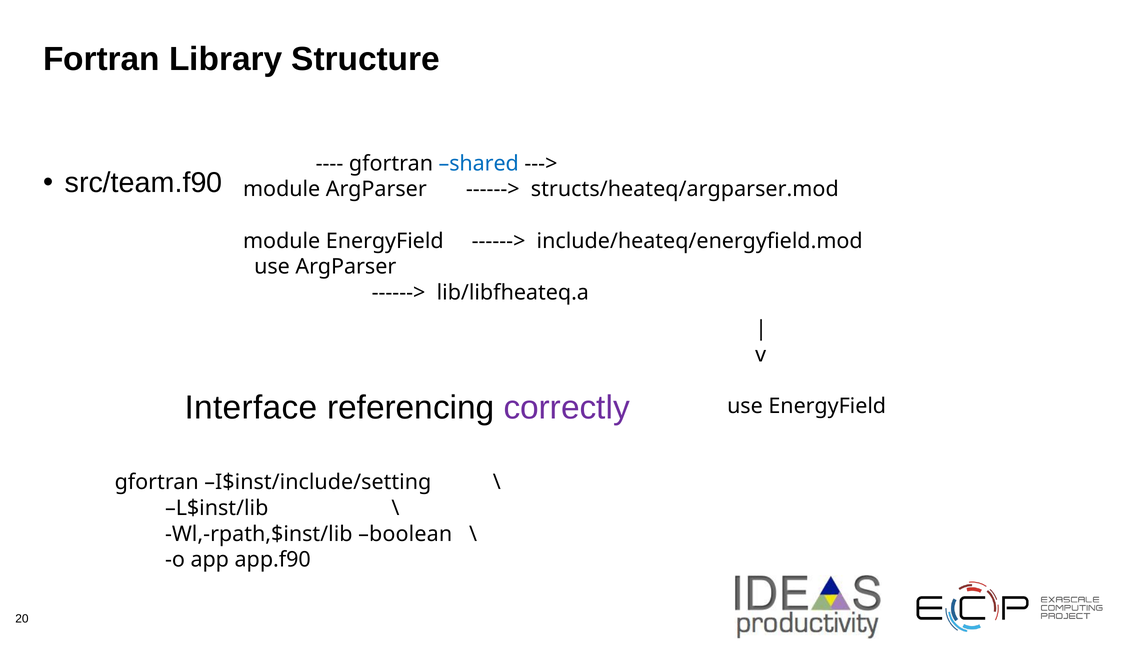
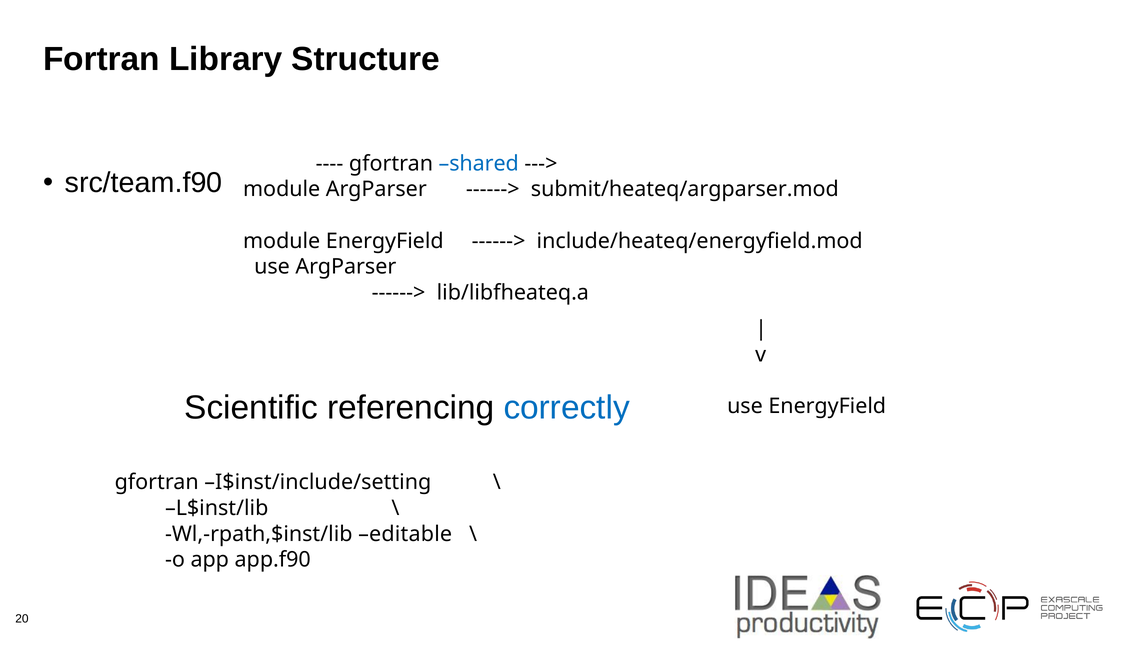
structs/heateq/argparser.mod: structs/heateq/argparser.mod -> submit/heateq/argparser.mod
Interface: Interface -> Scientific
correctly colour: purple -> blue
boolean: boolean -> editable
